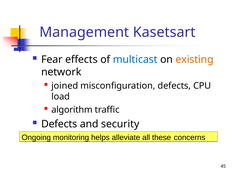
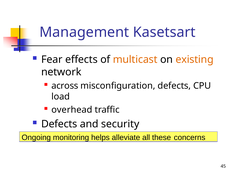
multicast colour: blue -> orange
joined: joined -> across
algorithm: algorithm -> overhead
